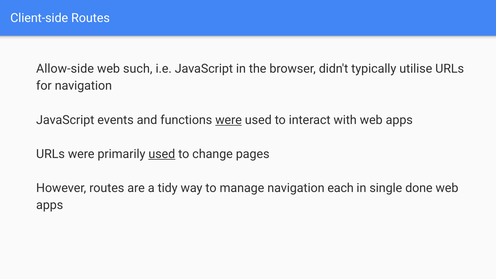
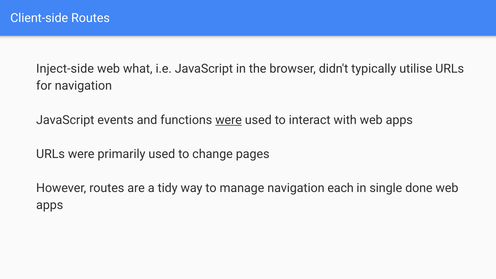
Allow-side: Allow-side -> Inject-side
such: such -> what
used at (162, 154) underline: present -> none
